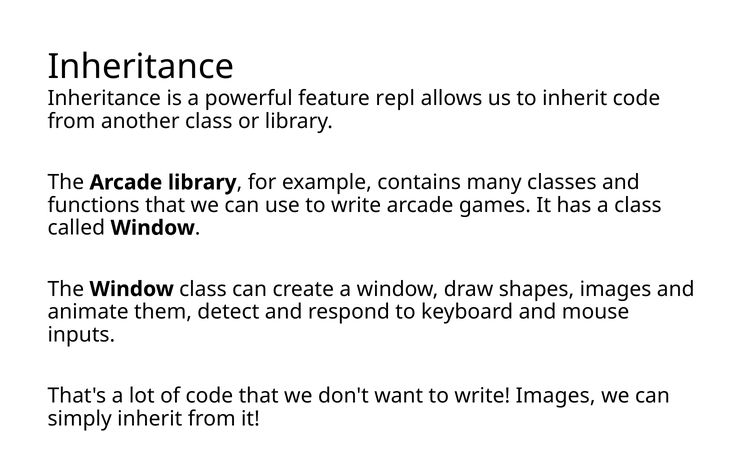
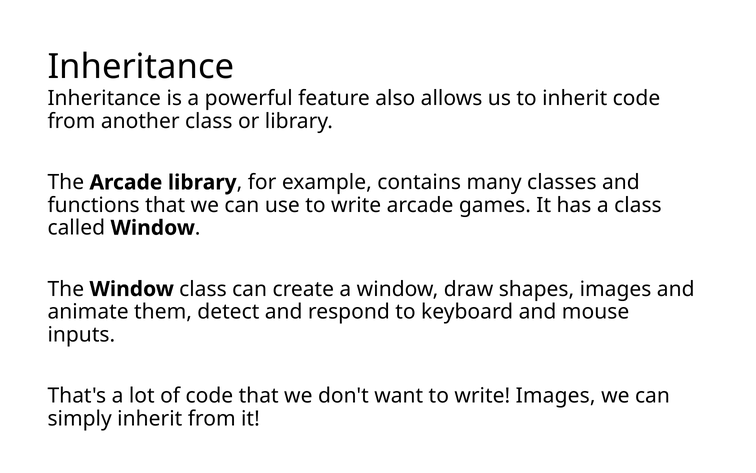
repl: repl -> also
